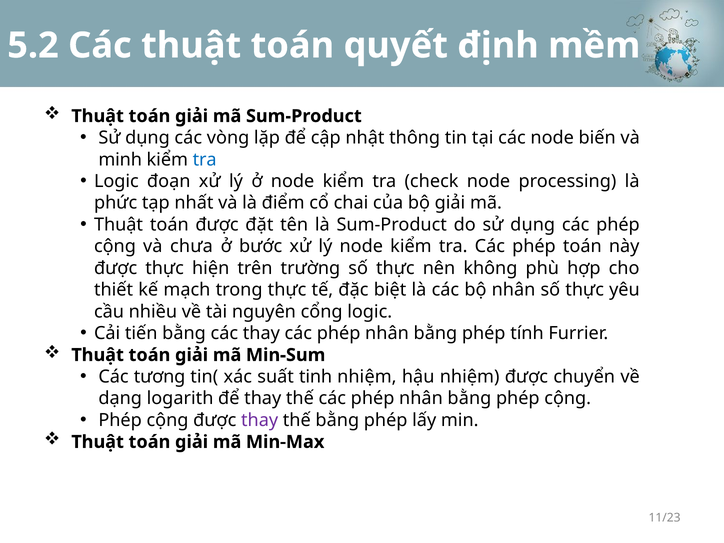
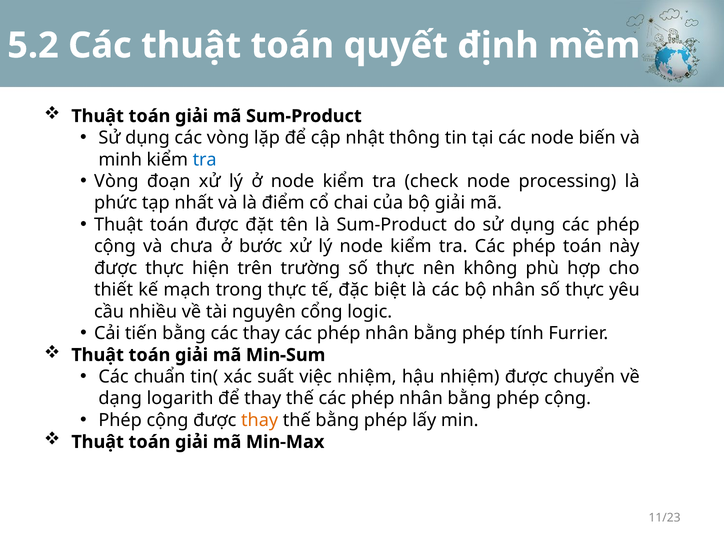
Logic at (116, 181): Logic -> Vòng
tương: tương -> chuẩn
tinh: tinh -> việc
thay at (260, 420) colour: purple -> orange
